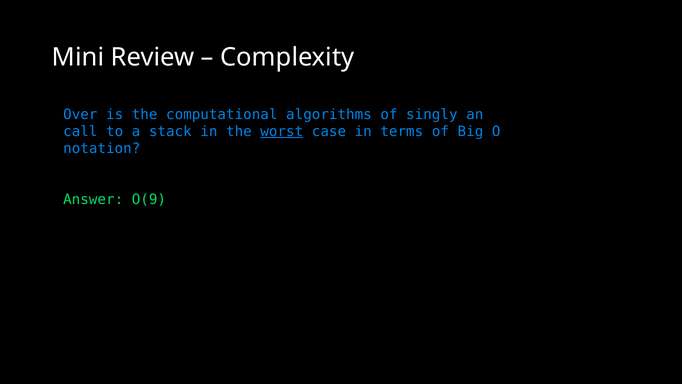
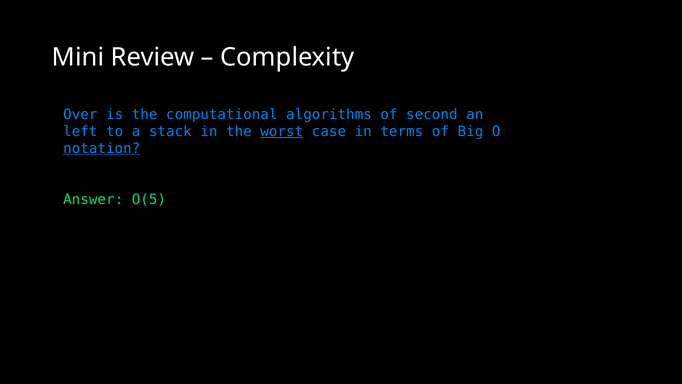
singly: singly -> second
call: call -> left
notation underline: none -> present
O(9: O(9 -> O(5
